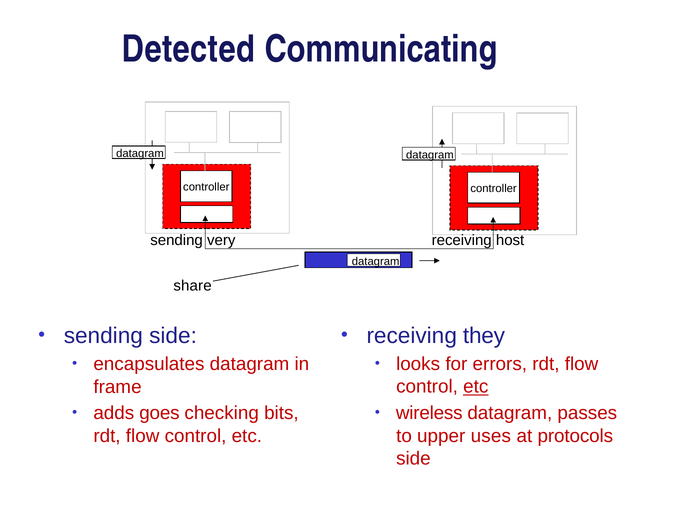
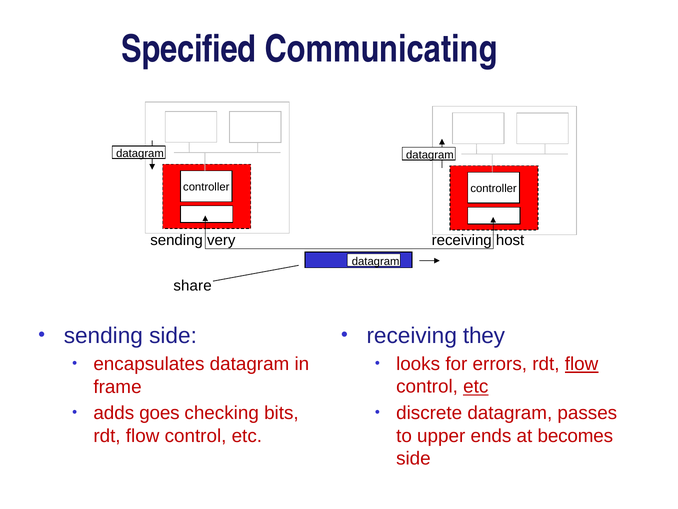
Detected: Detected -> Specified
flow at (582, 364) underline: none -> present
wireless: wireless -> discrete
uses: uses -> ends
protocols: protocols -> becomes
